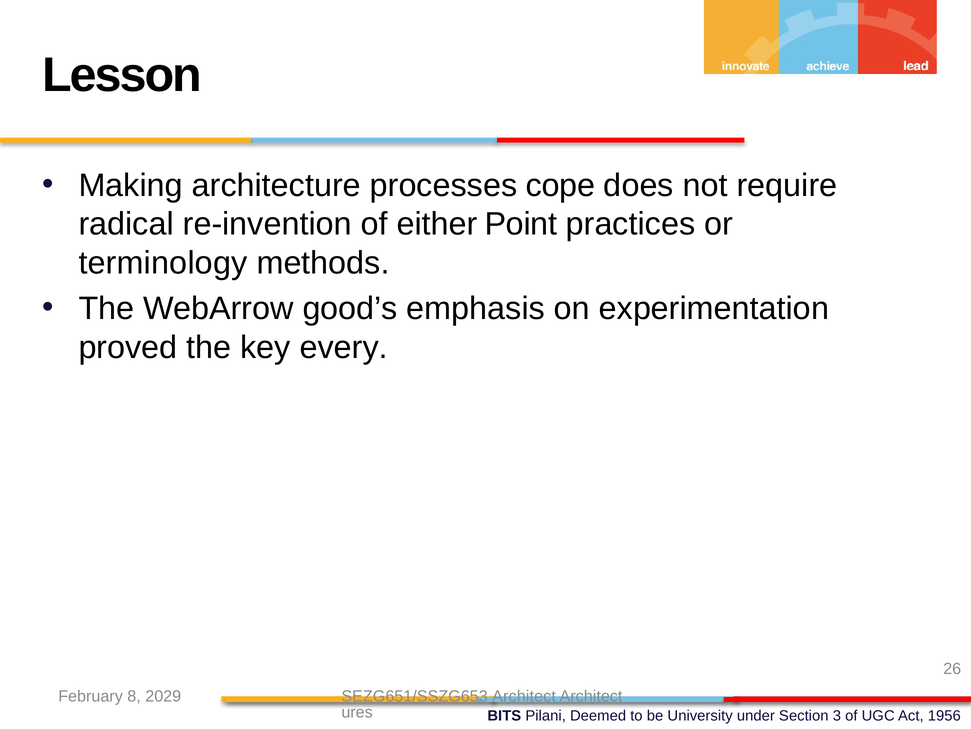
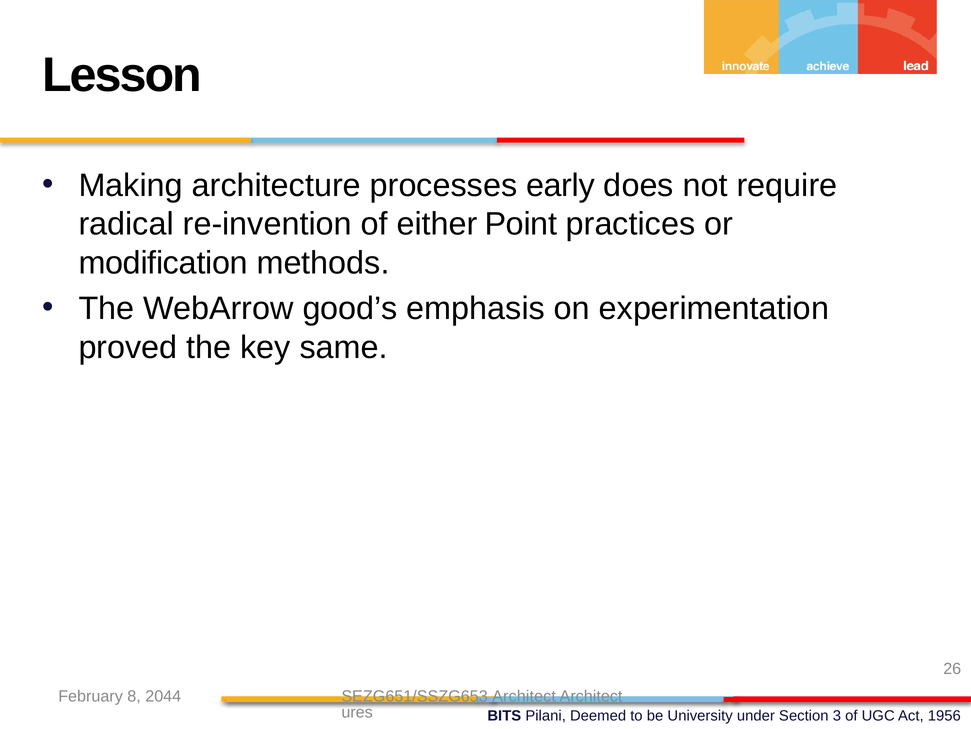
cope: cope -> early
terminology: terminology -> modification
every: every -> same
2029: 2029 -> 2044
